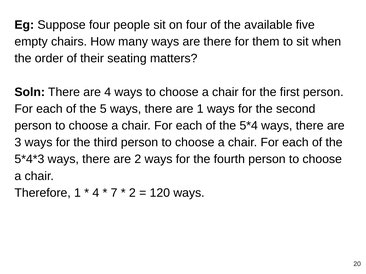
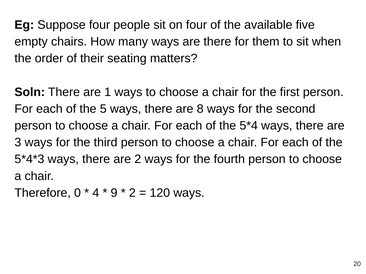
are 4: 4 -> 1
are 1: 1 -> 8
Therefore 1: 1 -> 0
7: 7 -> 9
